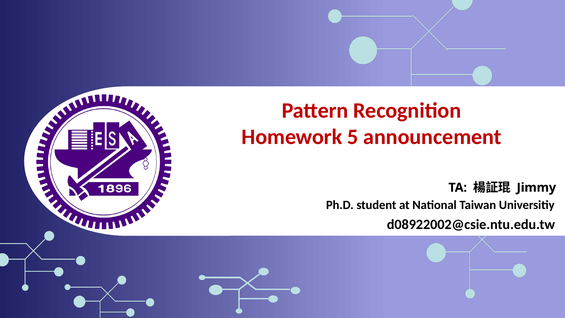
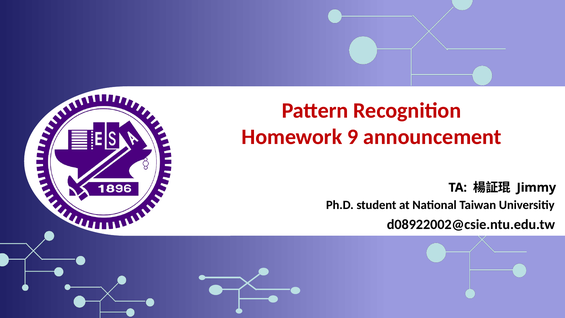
5: 5 -> 9
